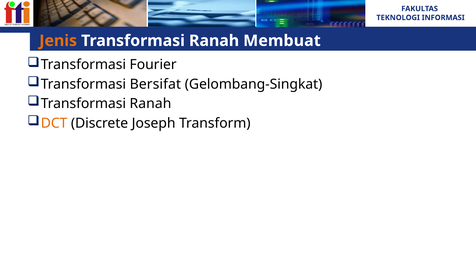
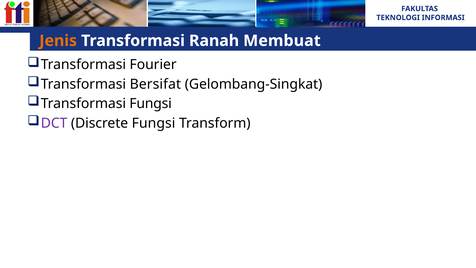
Ranah at (150, 104): Ranah -> Fungsi
DCT colour: orange -> purple
Discrete Joseph: Joseph -> Fungsi
